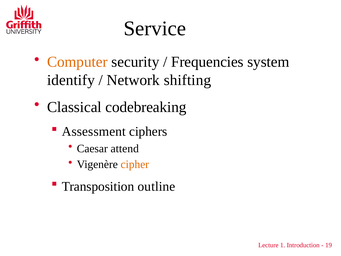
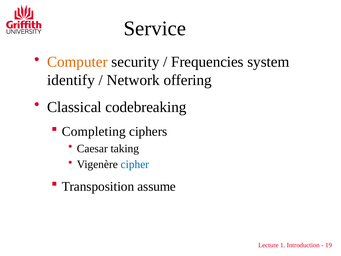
shifting: shifting -> offering
Assessment: Assessment -> Completing
attend: attend -> taking
cipher colour: orange -> blue
outline: outline -> assume
